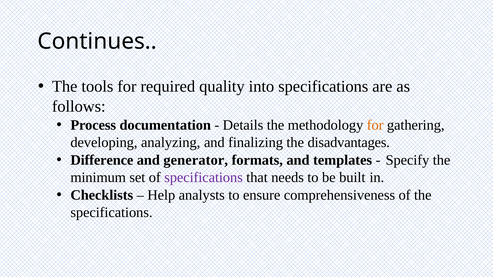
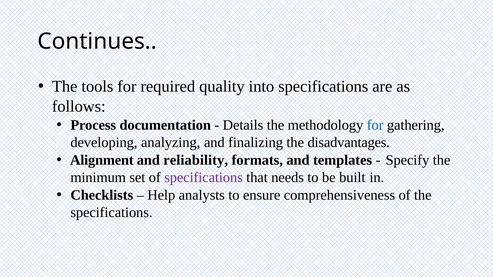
for at (375, 125) colour: orange -> blue
Difference: Difference -> Alignment
generator: generator -> reliability
